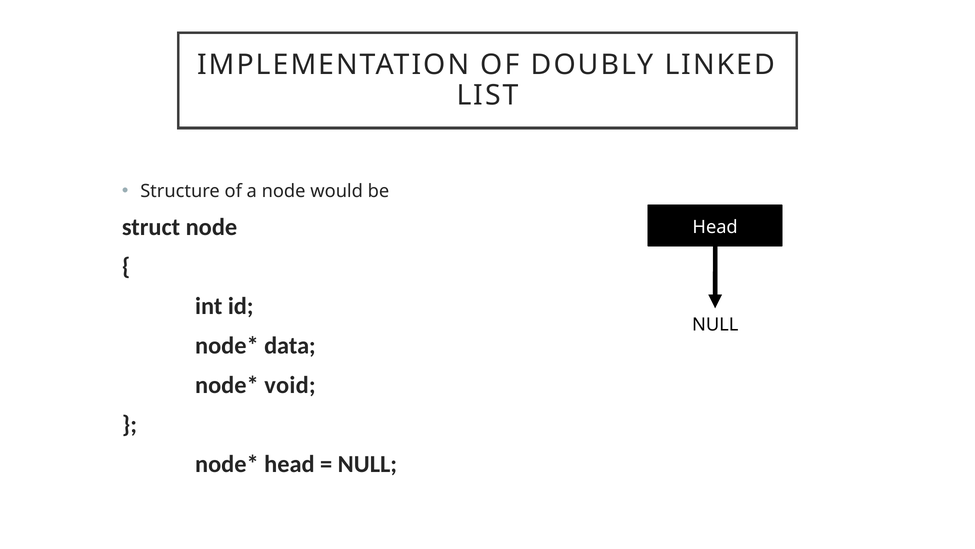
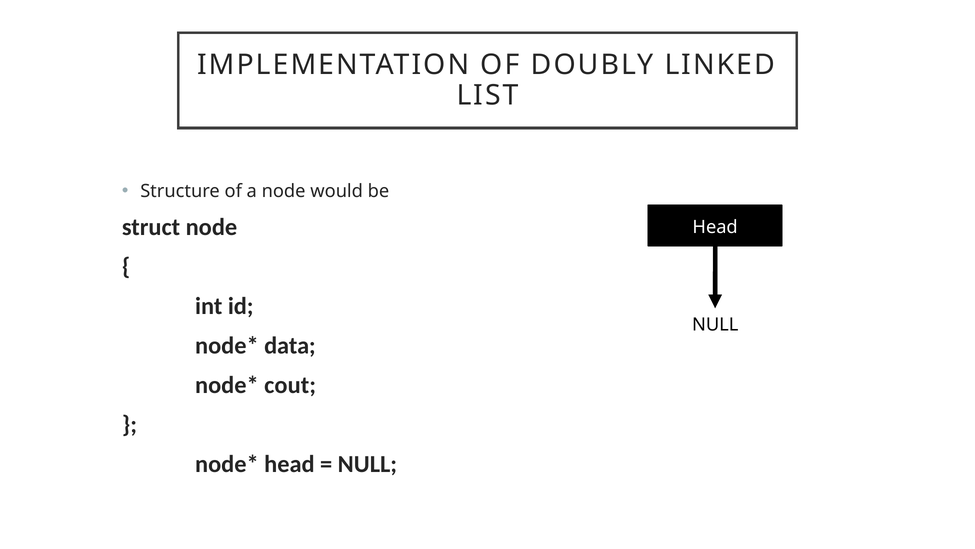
void: void -> cout
